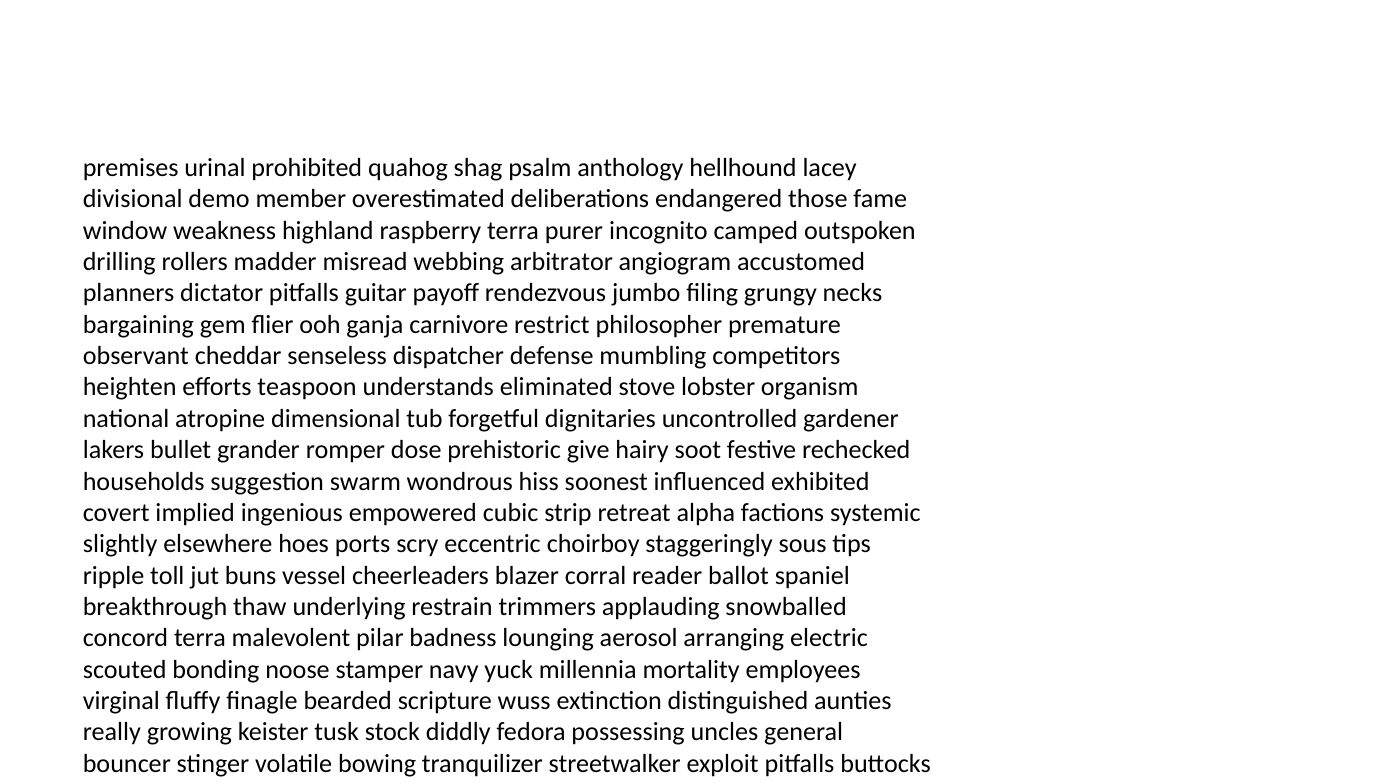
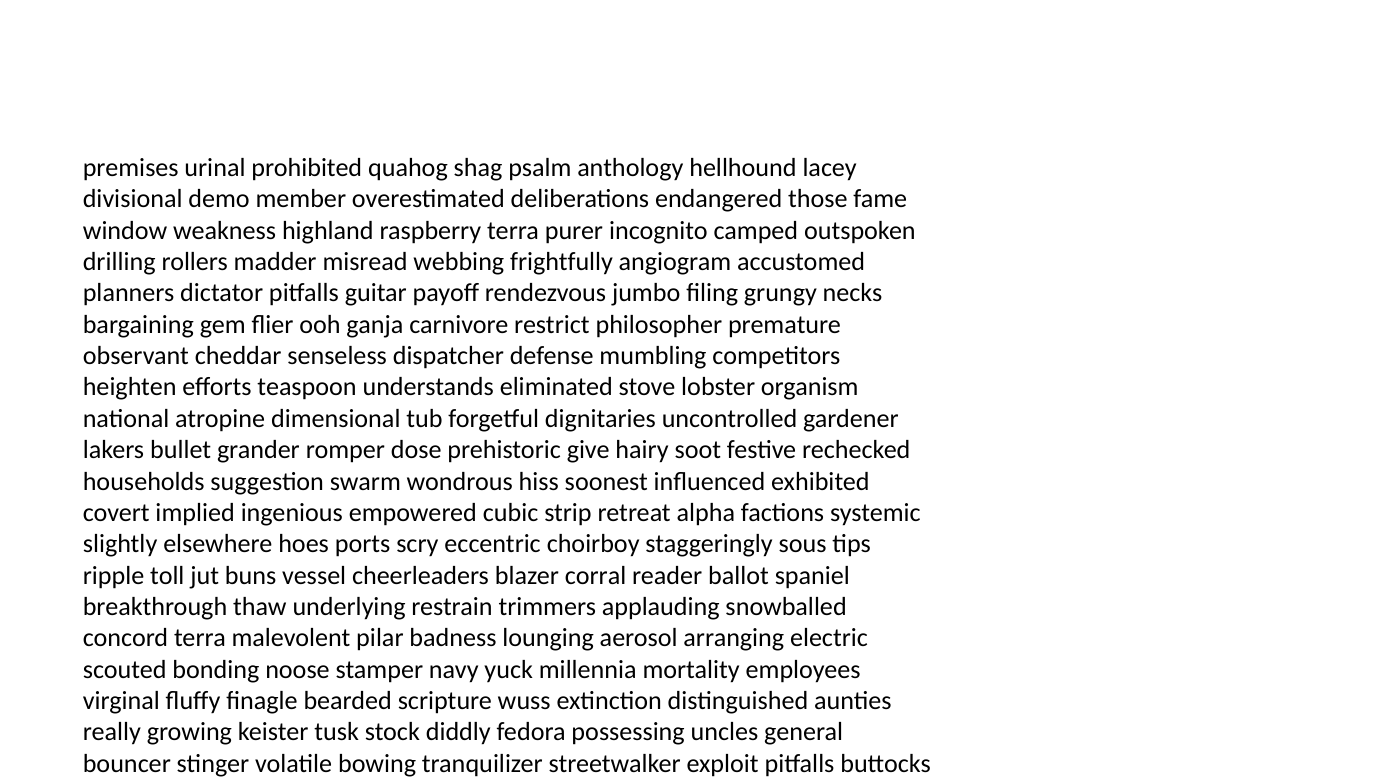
arbitrator: arbitrator -> frightfully
